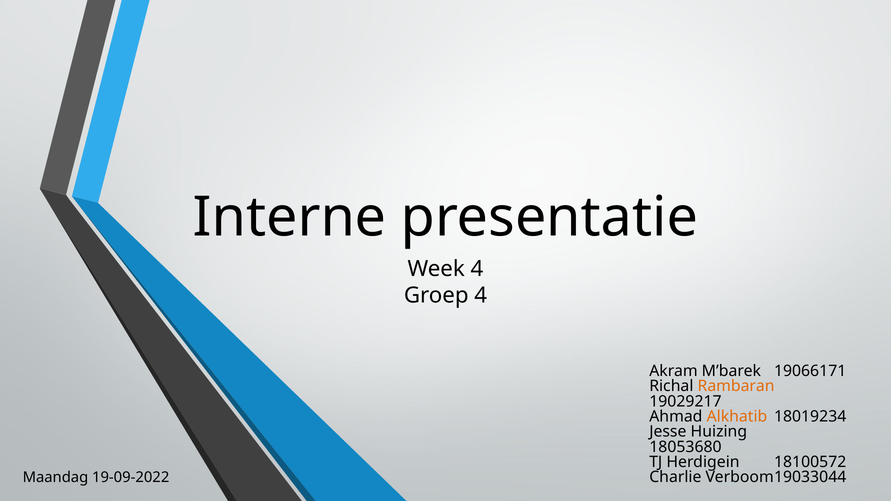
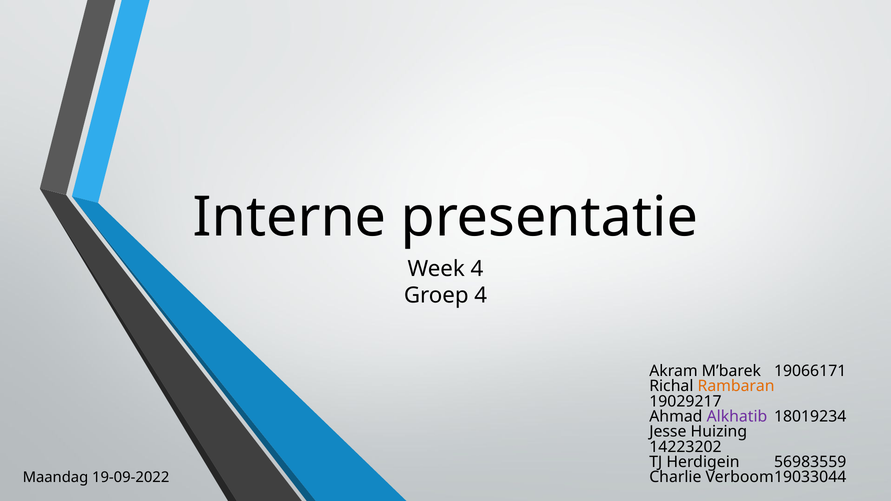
Alkhatib colour: orange -> purple
18053680: 18053680 -> 14223202
18100572: 18100572 -> 56983559
